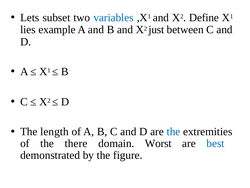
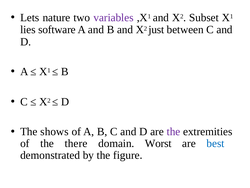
subset: subset -> nature
variables colour: blue -> purple
Define: Define -> Subset
example: example -> software
length: length -> shows
the at (174, 131) colour: blue -> purple
